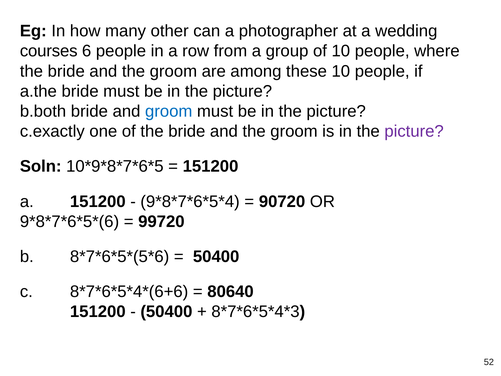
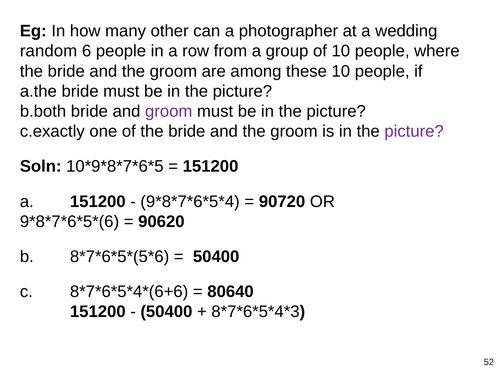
courses: courses -> random
groom at (169, 111) colour: blue -> purple
99720: 99720 -> 90620
